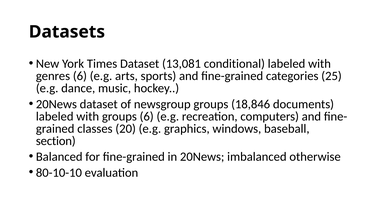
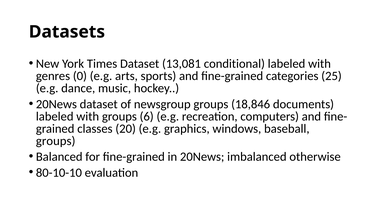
genres 6: 6 -> 0
section at (56, 141): section -> groups
